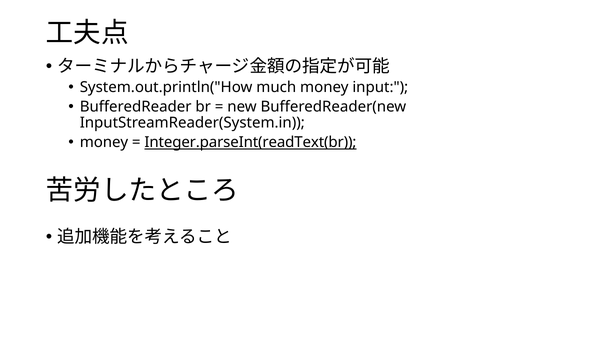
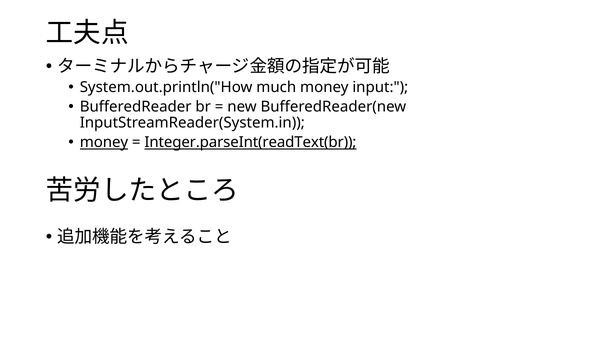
money at (104, 142) underline: none -> present
